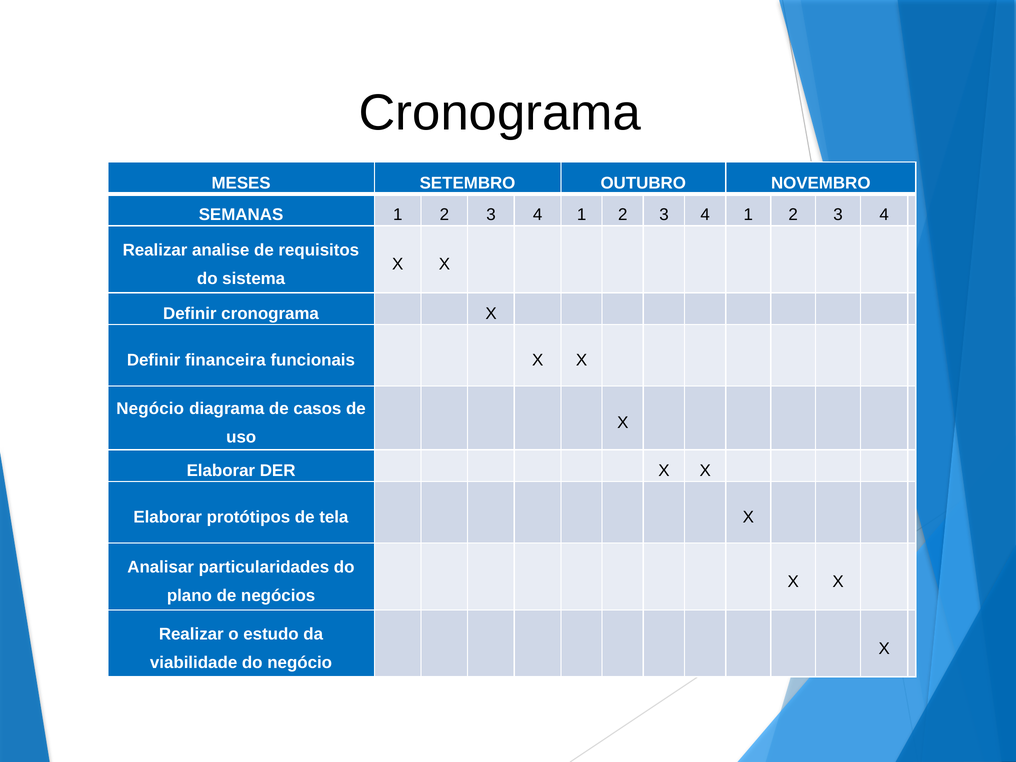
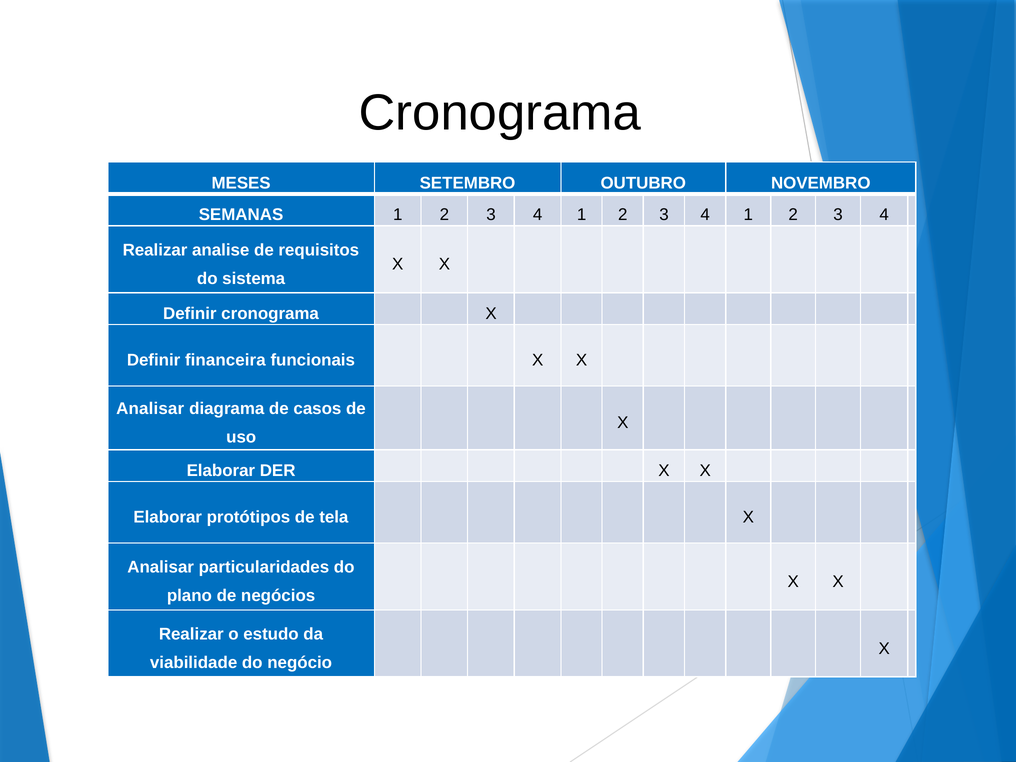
Negócio at (150, 409): Negócio -> Analisar
